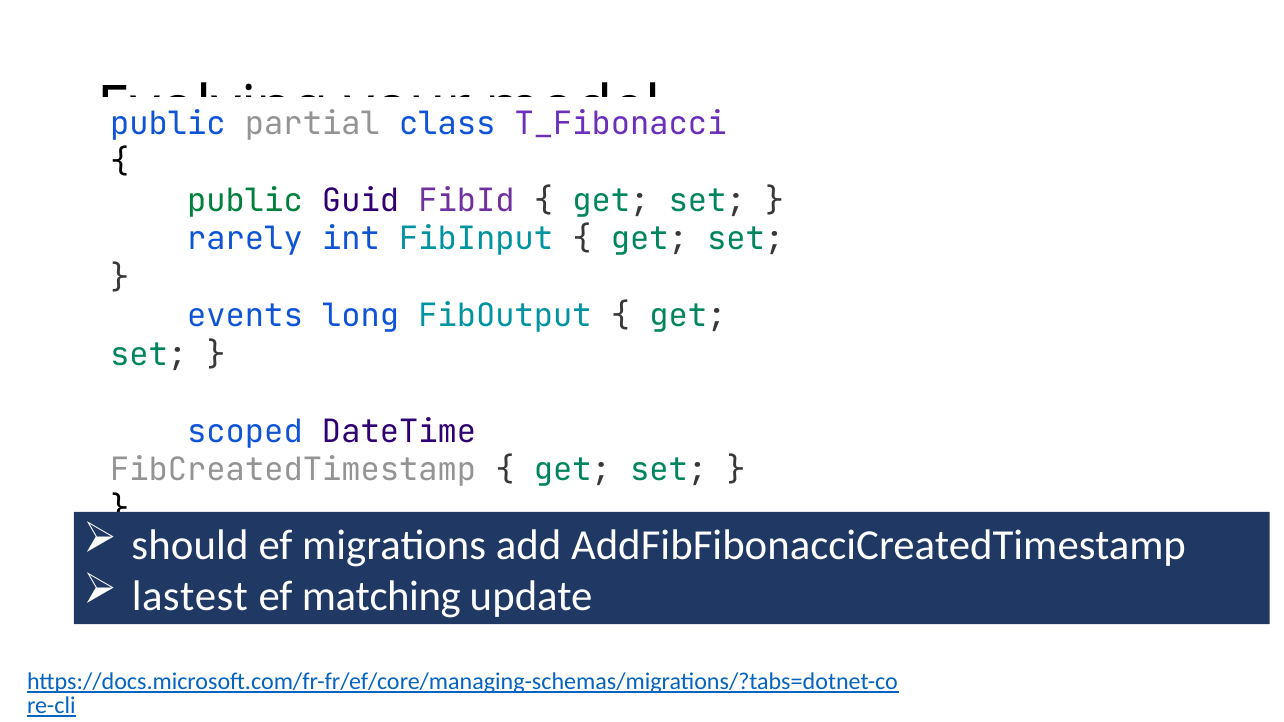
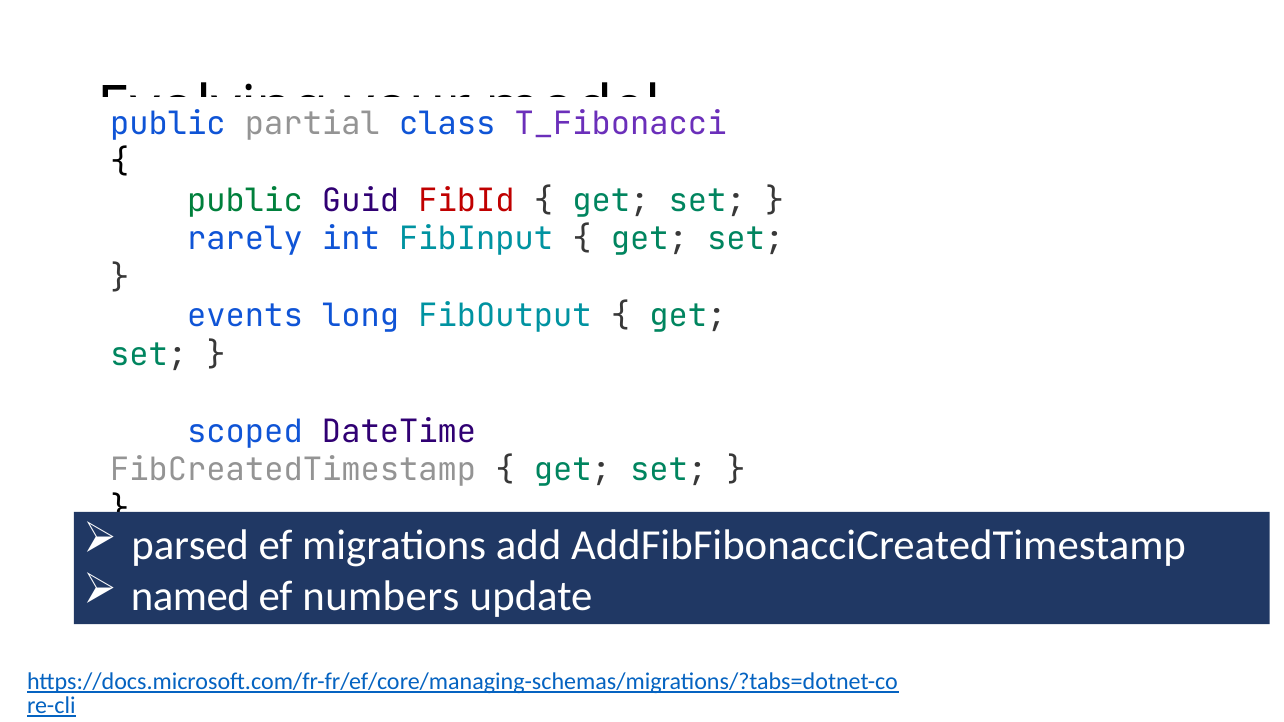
FibId colour: purple -> red
should: should -> parsed
lastest: lastest -> named
matching: matching -> numbers
